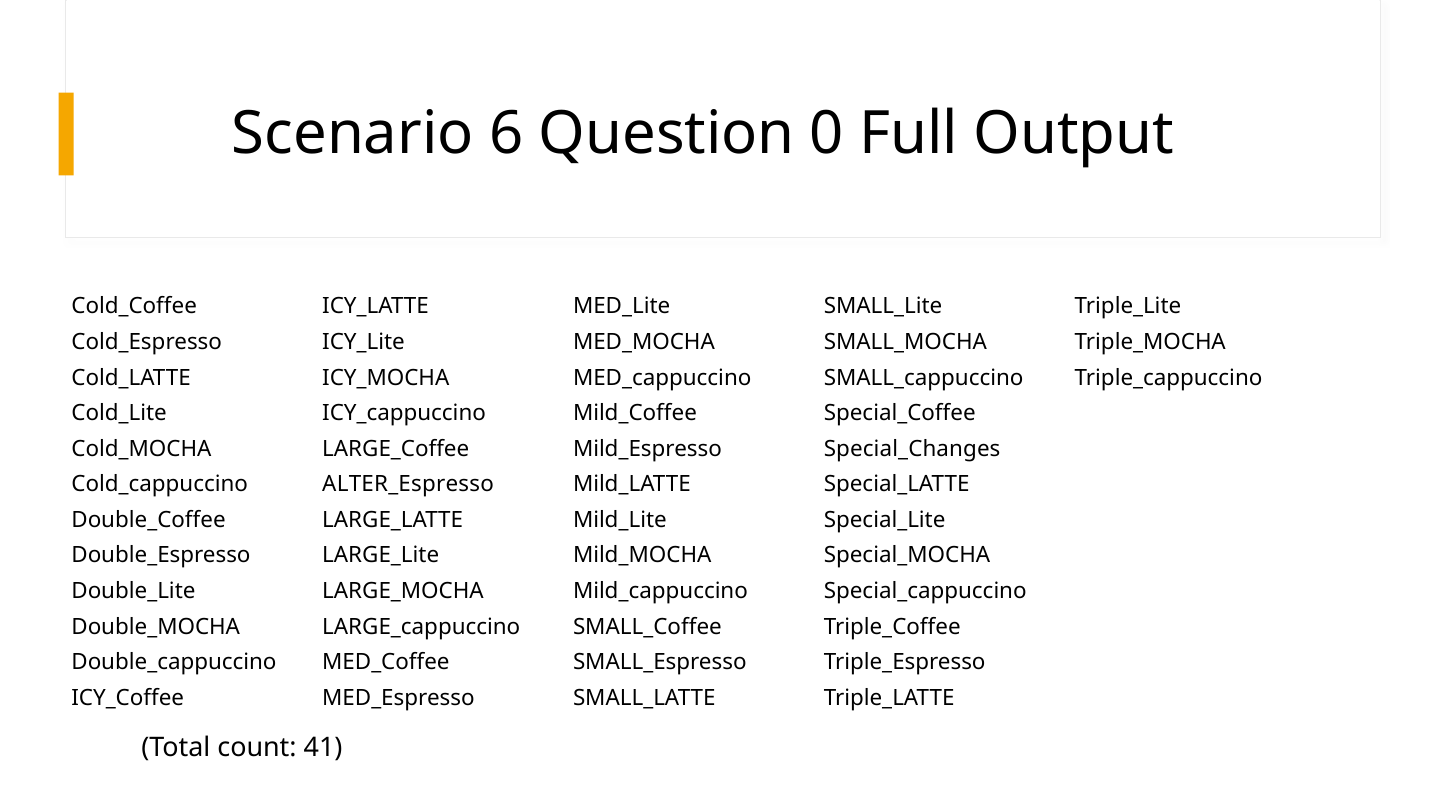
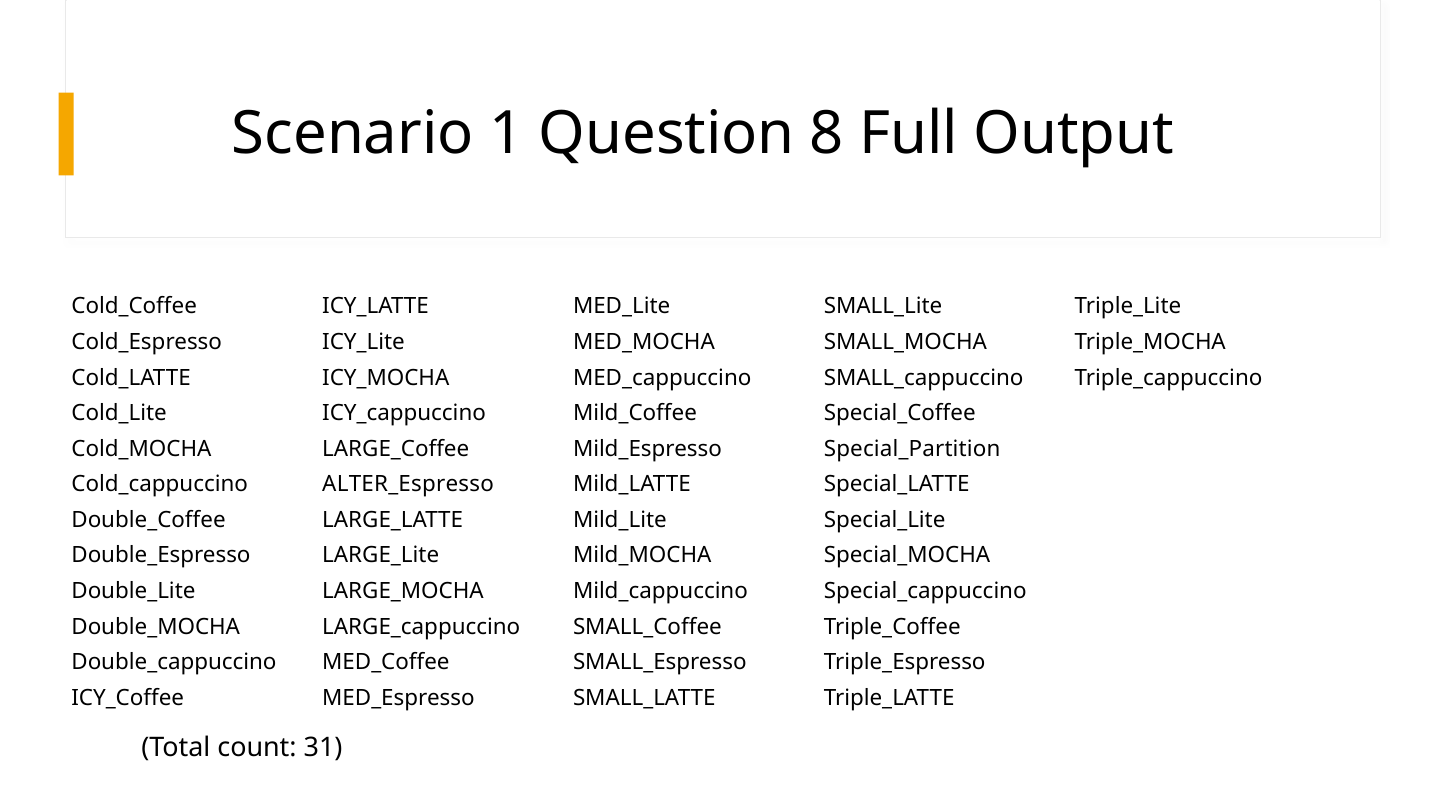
6: 6 -> 1
0: 0 -> 8
Special_Changes: Special_Changes -> Special_Partition
41: 41 -> 31
